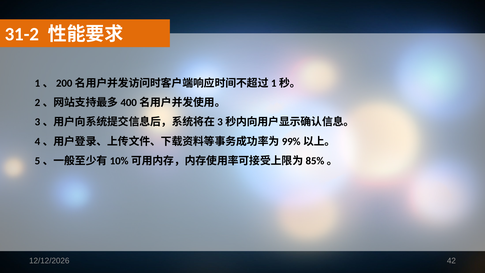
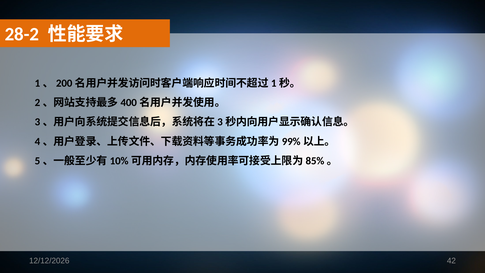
31-2: 31-2 -> 28-2
